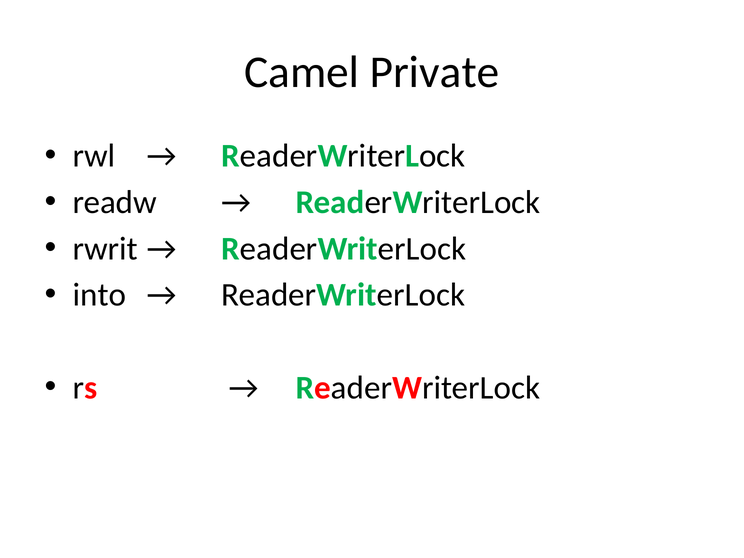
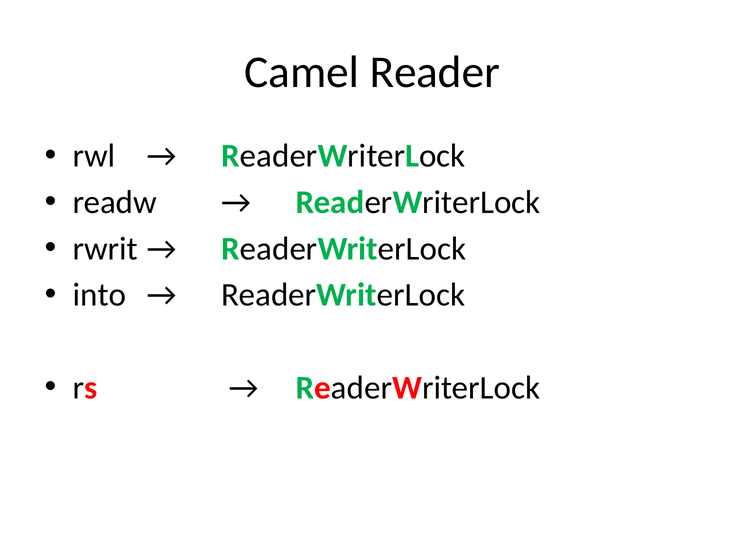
Private: Private -> Reader
